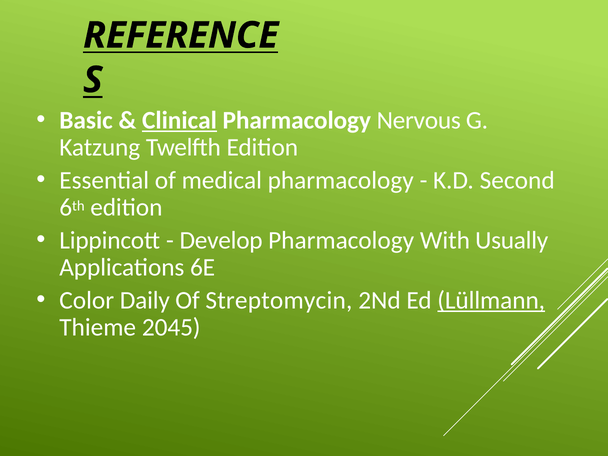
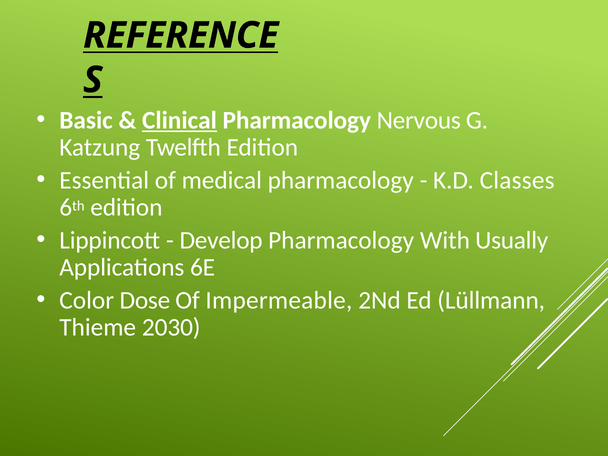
Second: Second -> Classes
Daily: Daily -> Dose
Streptomycin: Streptomycin -> Impermeable
Lüllmann underline: present -> none
2045: 2045 -> 2030
